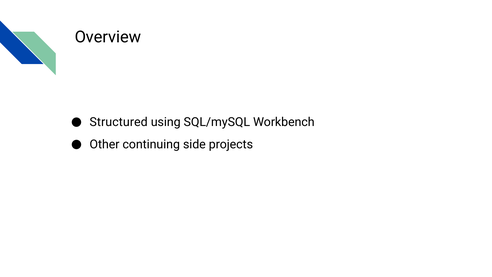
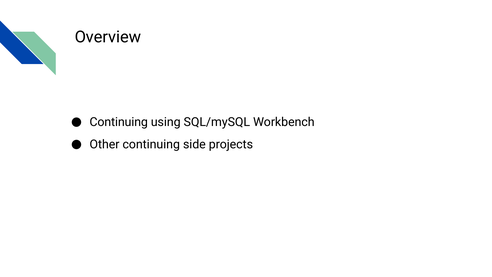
Structured at (119, 122): Structured -> Continuing
